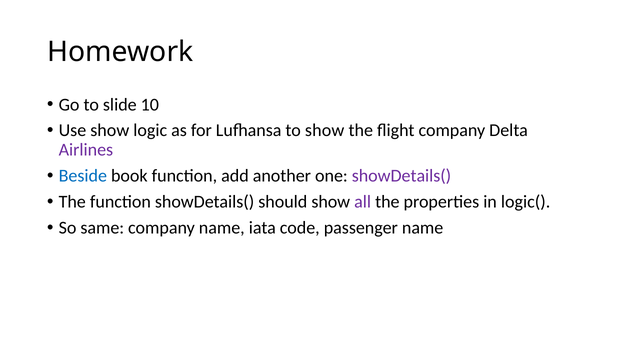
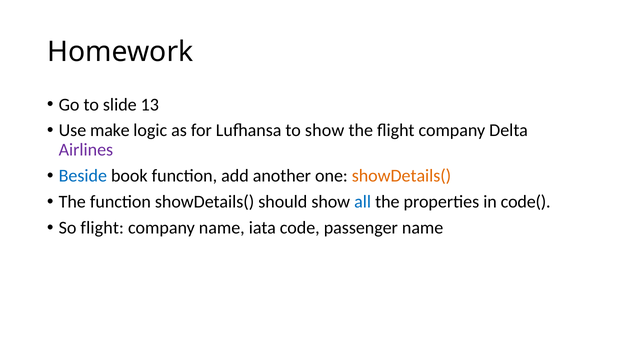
10: 10 -> 13
Use show: show -> make
showDetails( at (401, 176) colour: purple -> orange
all colour: purple -> blue
logic(: logic( -> code(
So same: same -> flight
